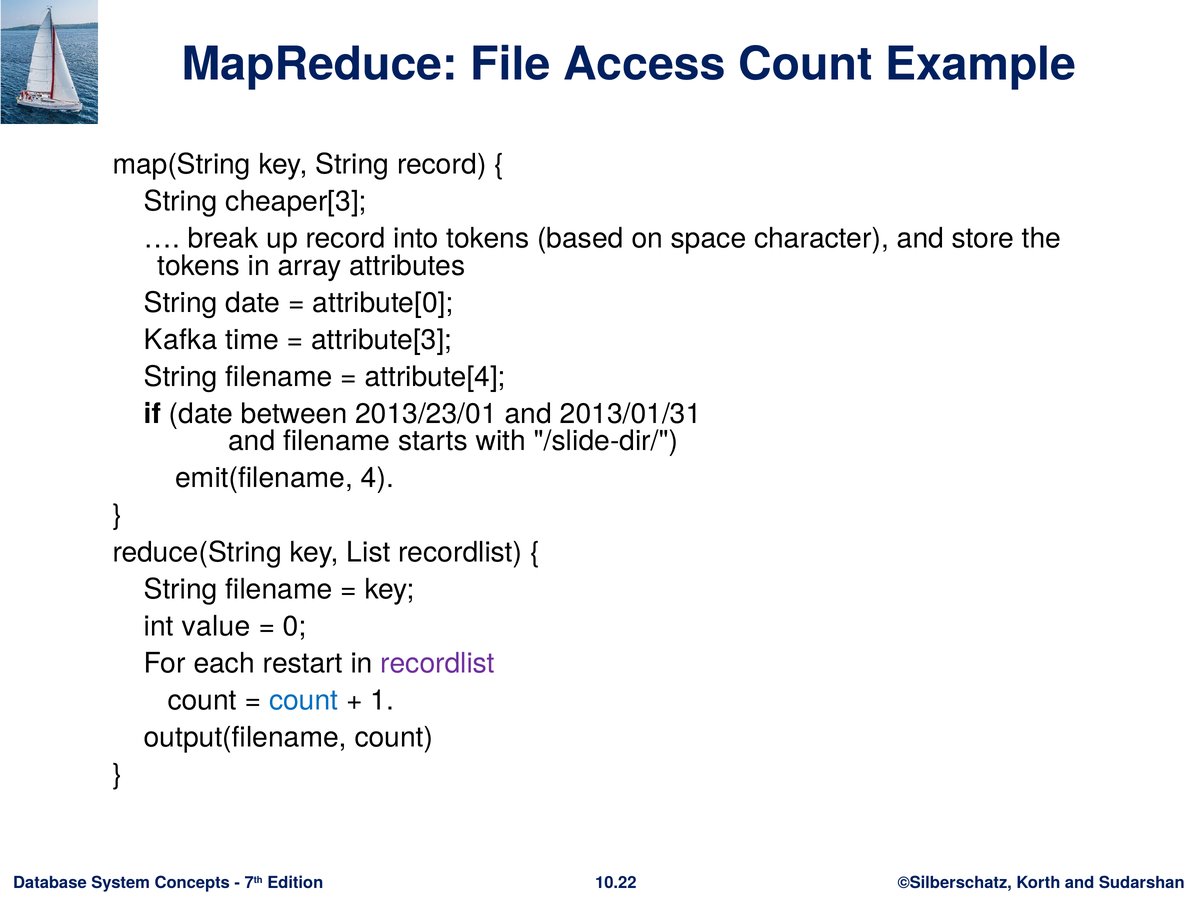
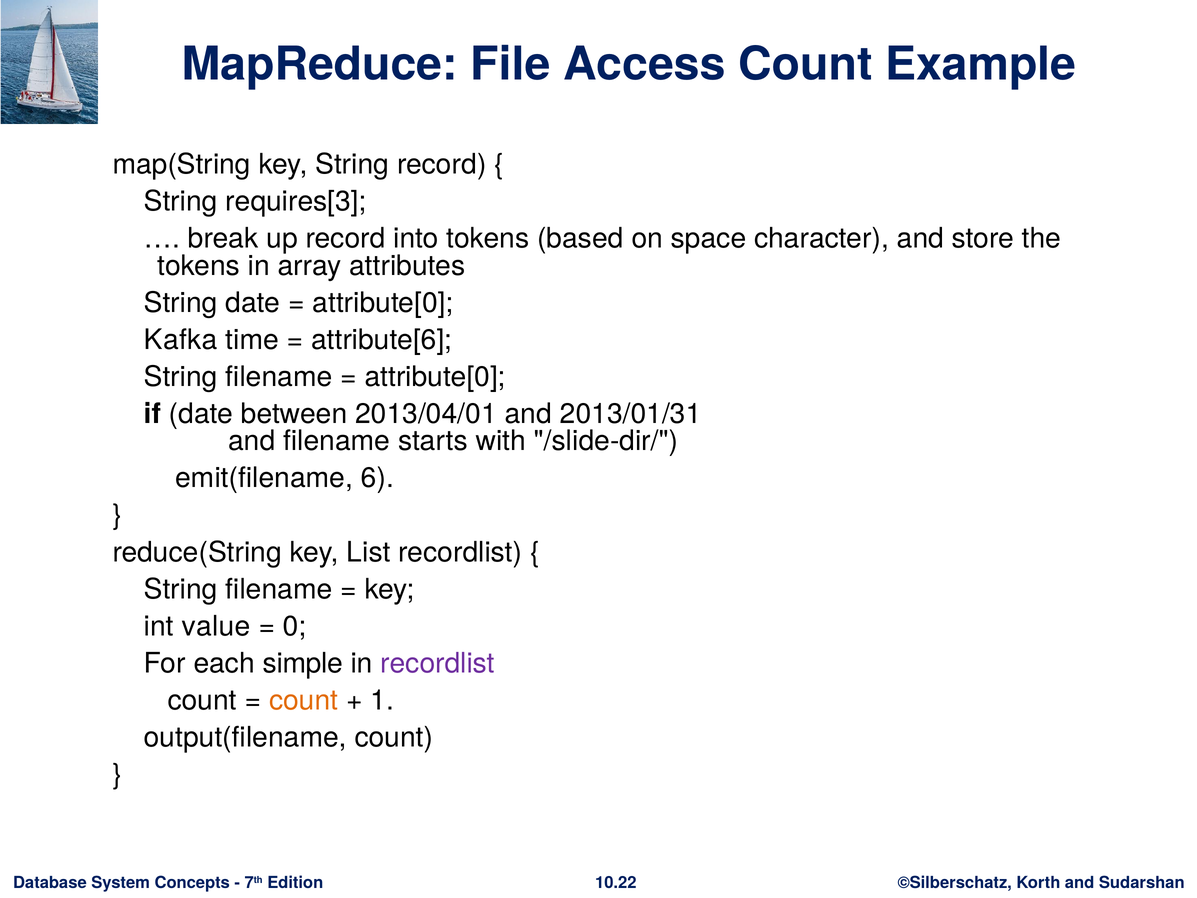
cheaper[3: cheaper[3 -> requires[3
attribute[3: attribute[3 -> attribute[6
attribute[4 at (435, 377): attribute[4 -> attribute[0
2013/23/01: 2013/23/01 -> 2013/04/01
4: 4 -> 6
restart: restart -> simple
count at (304, 700) colour: blue -> orange
